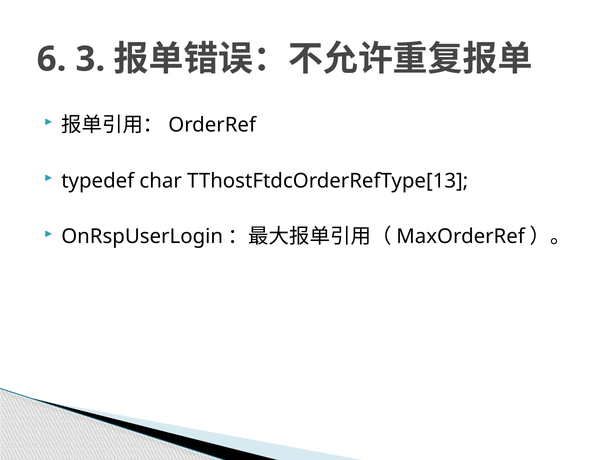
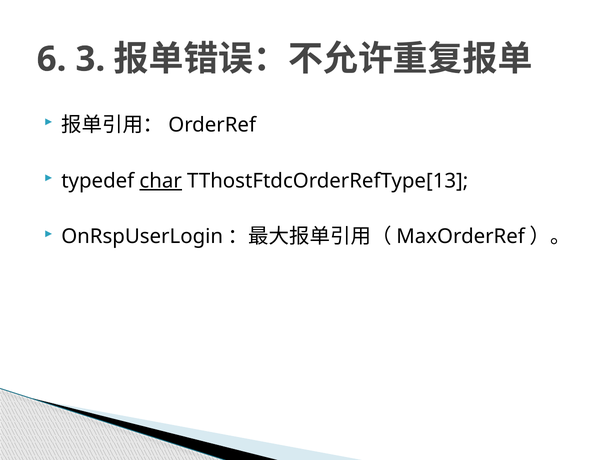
char underline: none -> present
